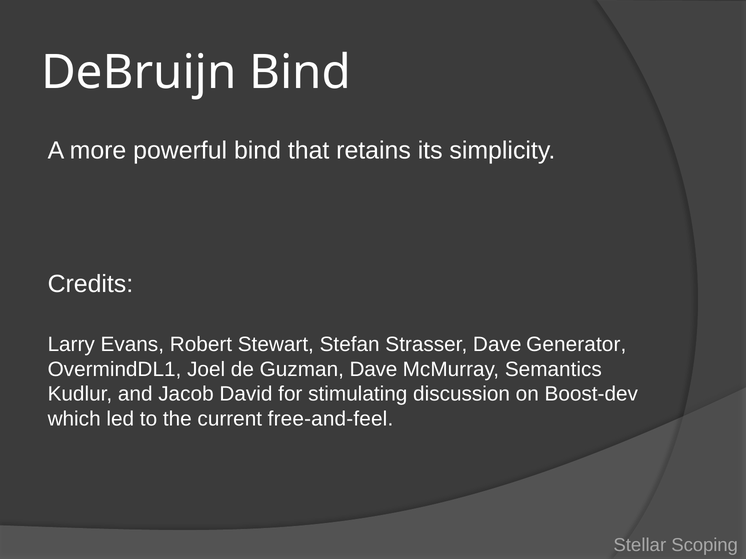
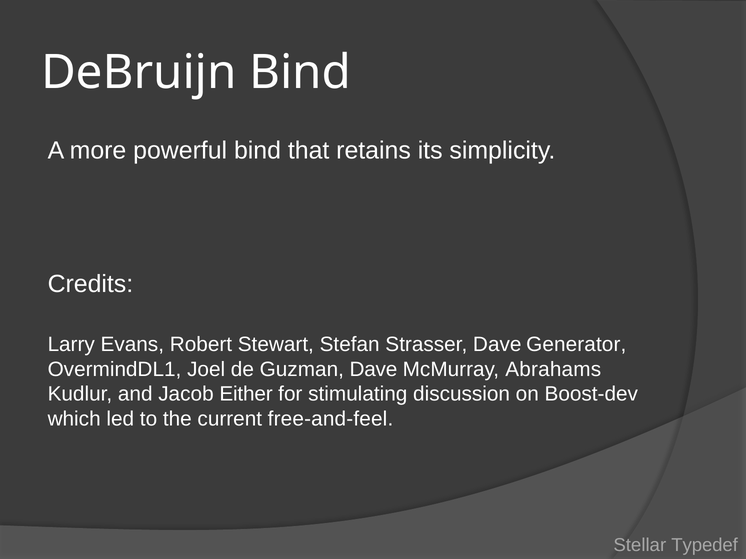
Semantics: Semantics -> Abrahams
David: David -> Either
Scoping: Scoping -> Typedef
